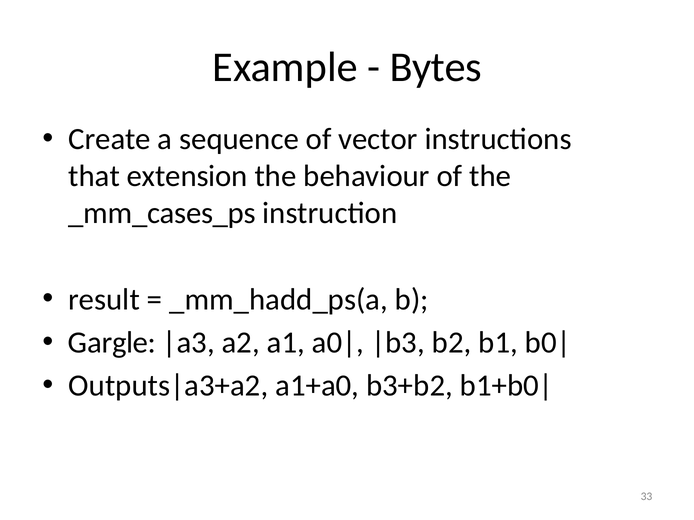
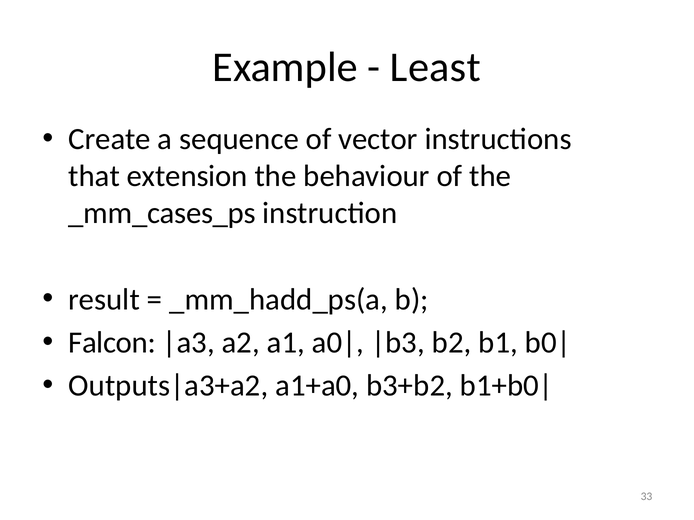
Bytes: Bytes -> Least
Gargle: Gargle -> Falcon
